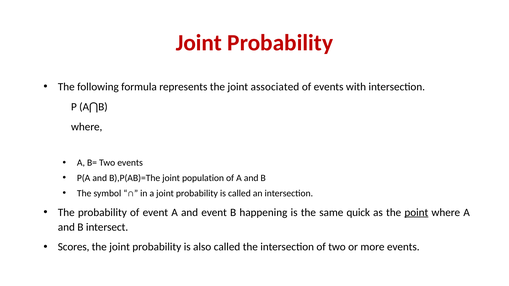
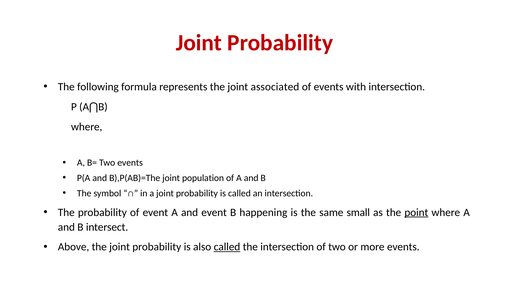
quick: quick -> small
Scores: Scores -> Above
called at (227, 247) underline: none -> present
